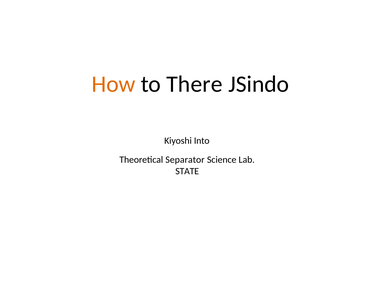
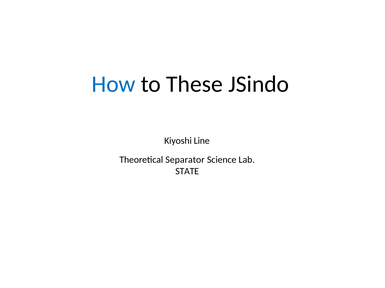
How colour: orange -> blue
There: There -> These
Into: Into -> Line
